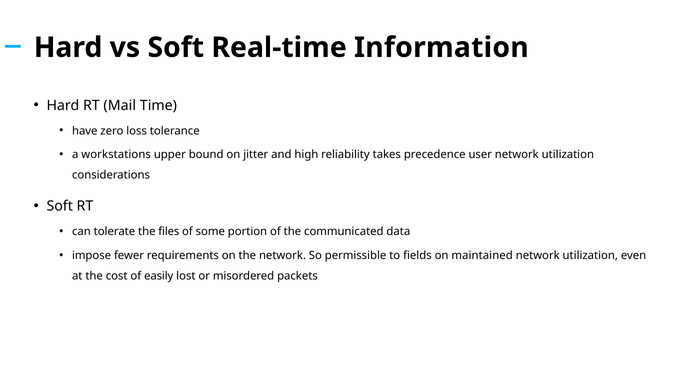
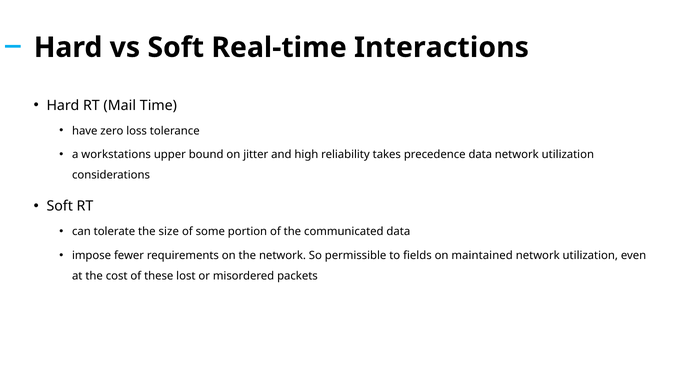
Information: Information -> Interactions
precedence user: user -> data
files: files -> size
easily: easily -> these
